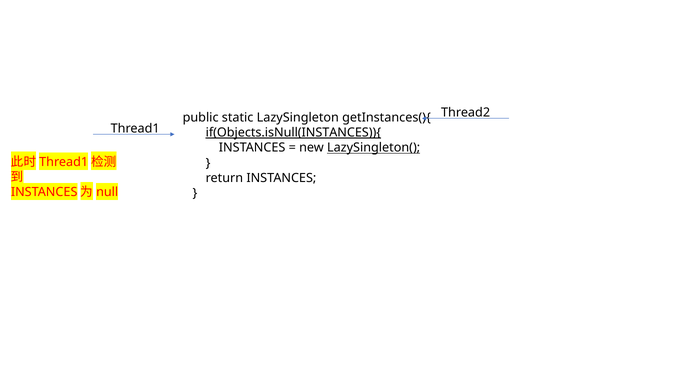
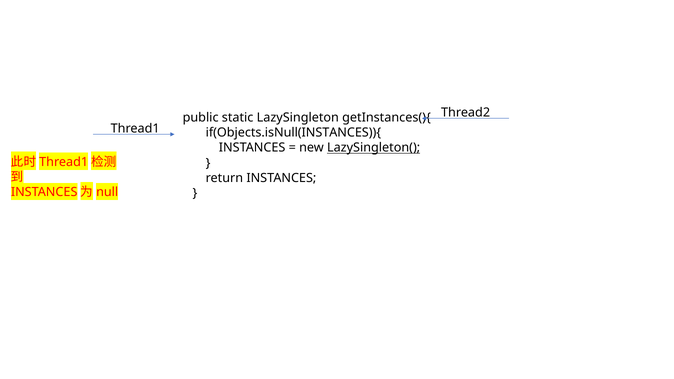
if(Objects.isNull(INSTANCES)){ underline: present -> none
